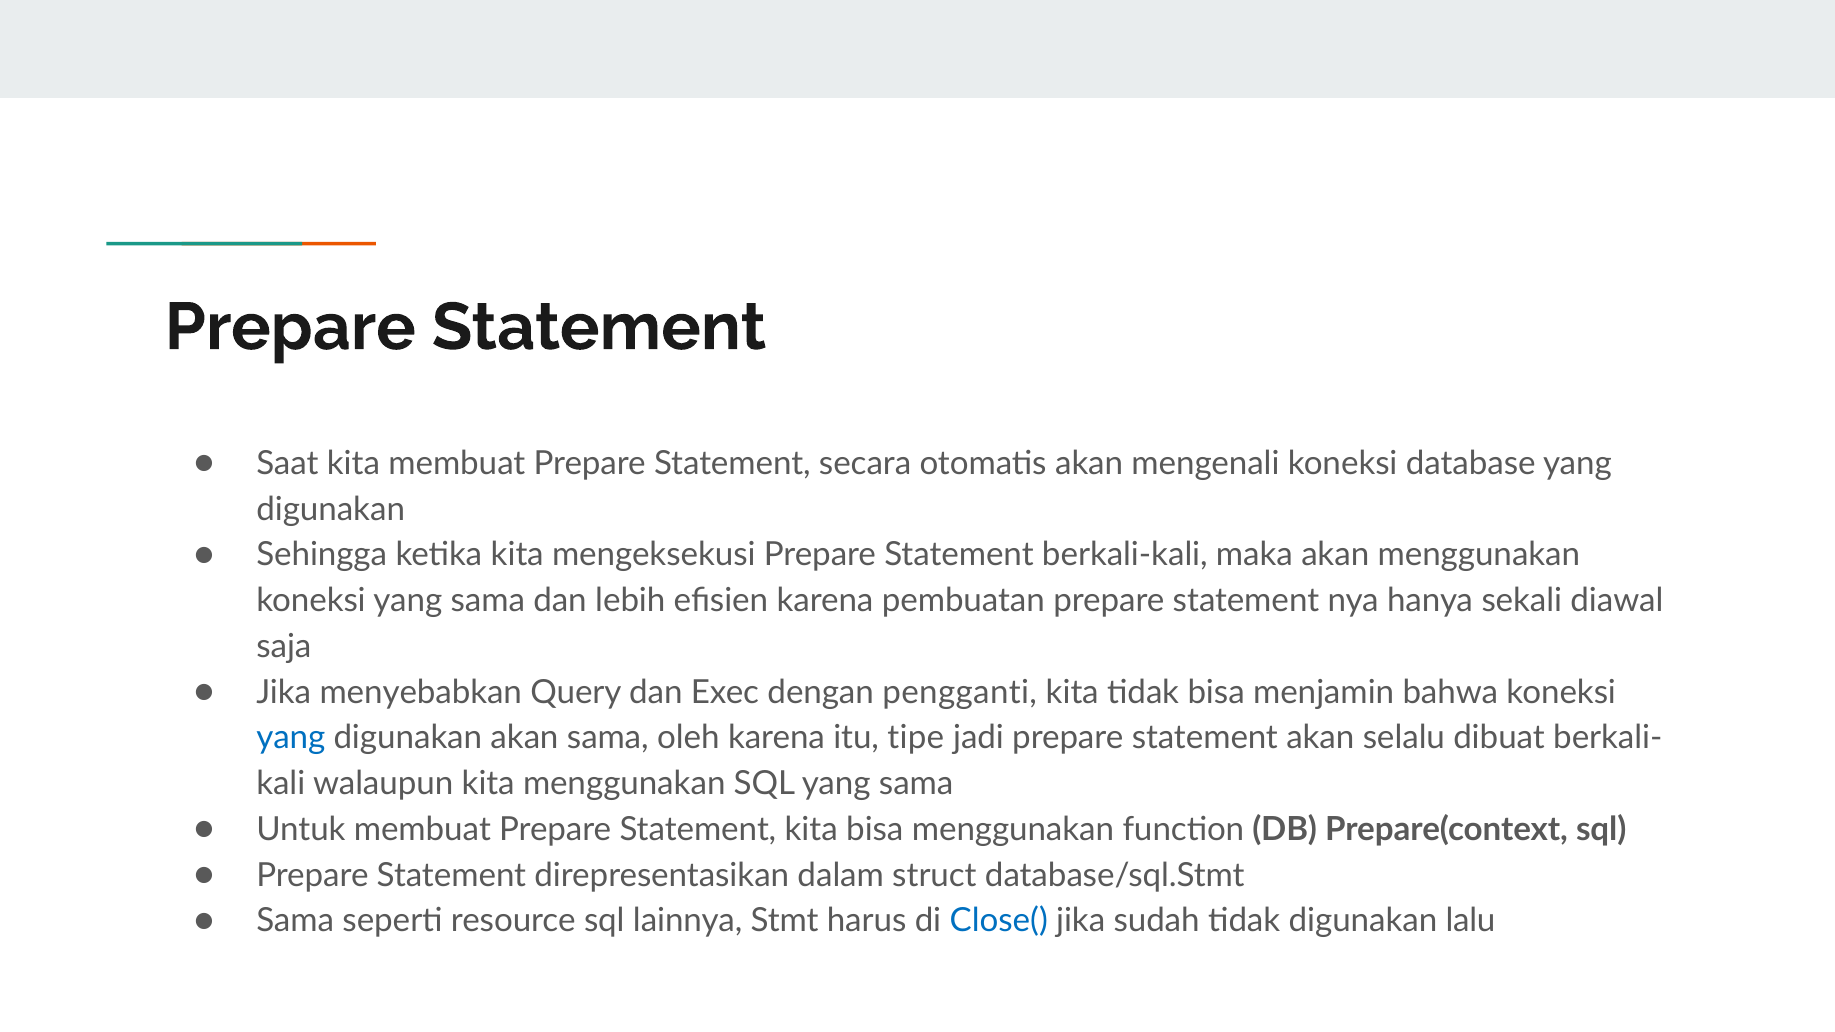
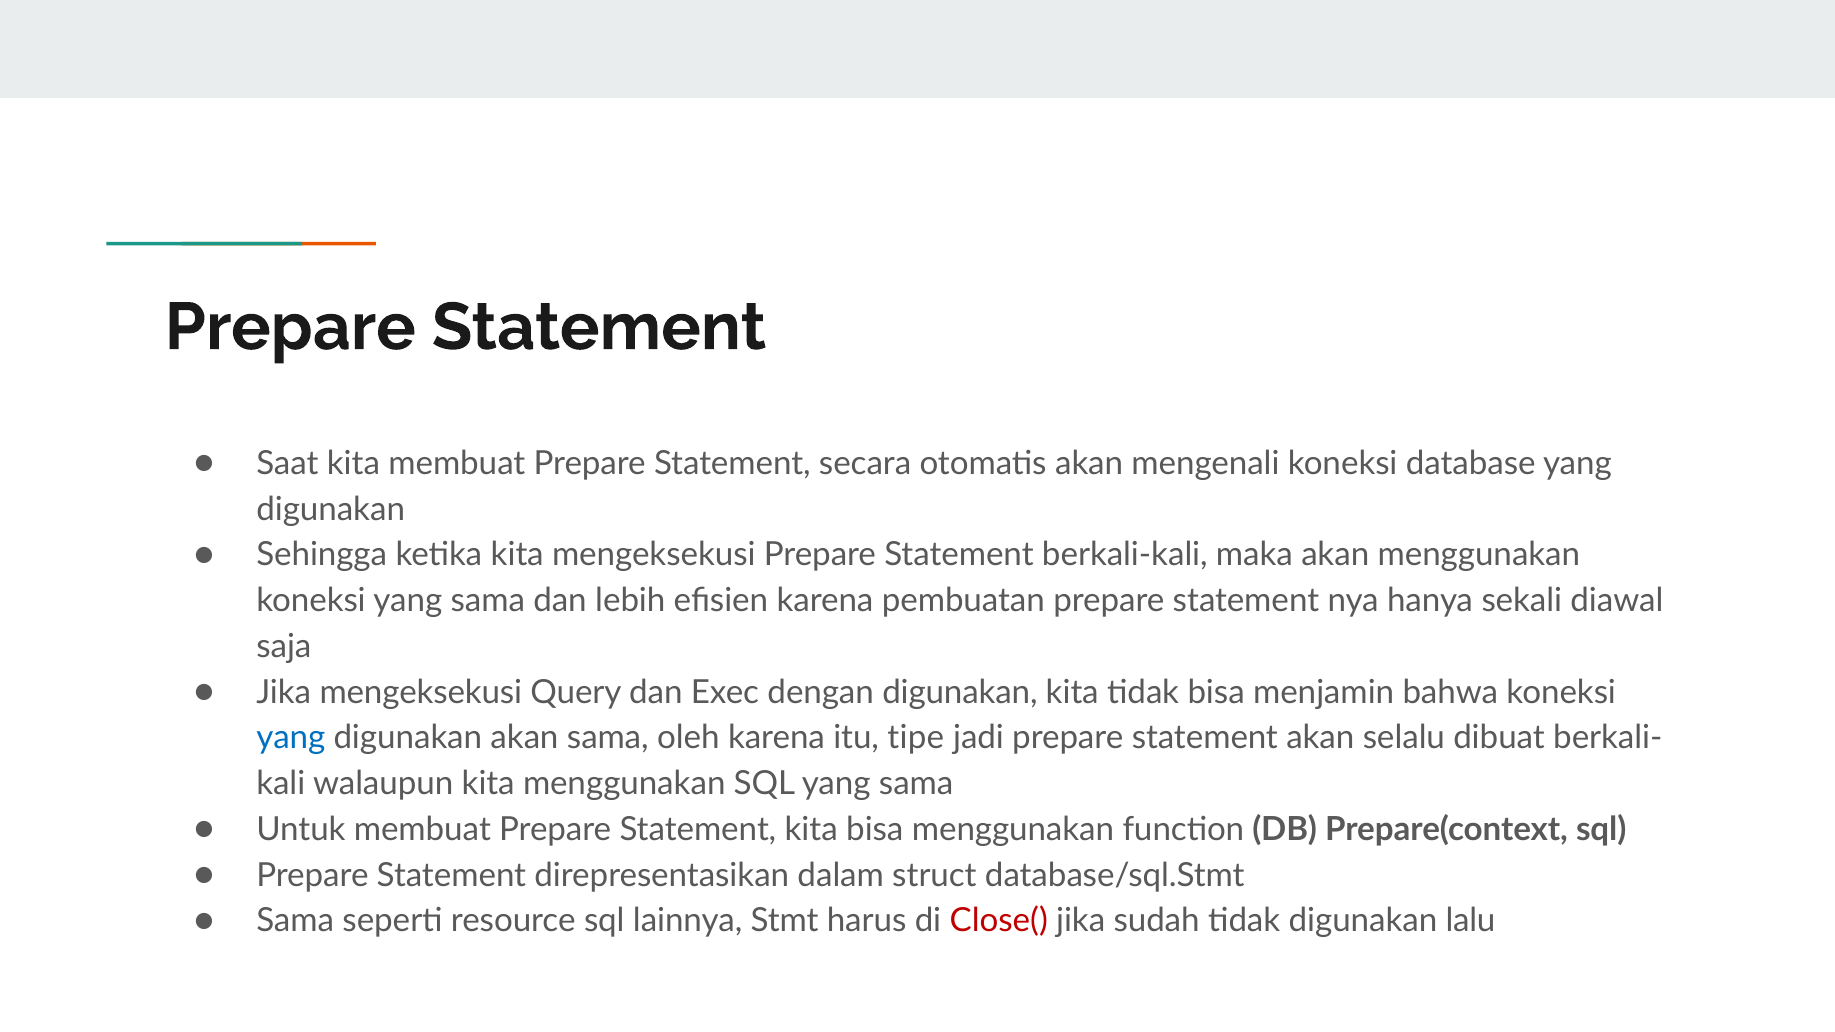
Jika menyebabkan: menyebabkan -> mengeksekusi
dengan pengganti: pengganti -> digunakan
Close( colour: blue -> red
